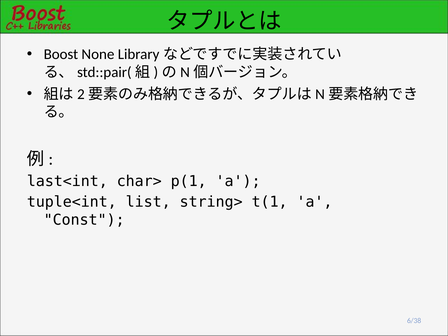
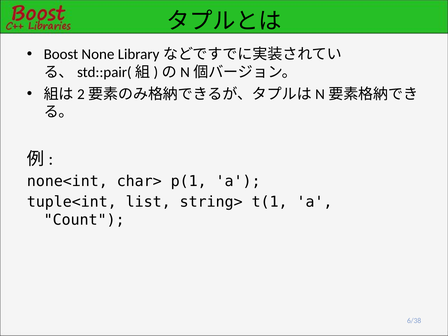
last<int: last<int -> none<int
Const: Const -> Count
